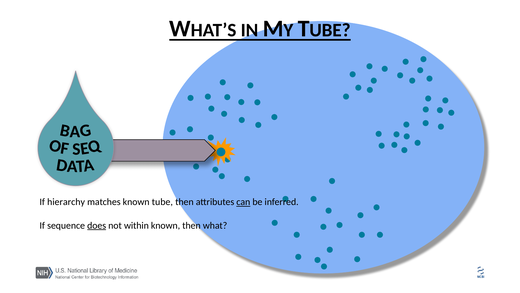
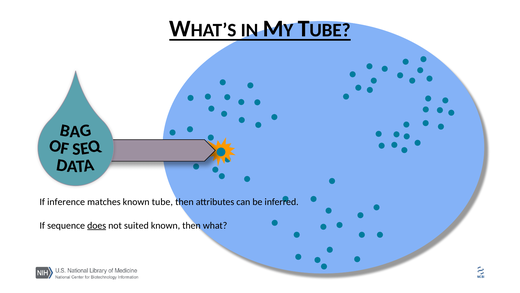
hierarchy: hierarchy -> inference
can underline: present -> none
within: within -> suited
